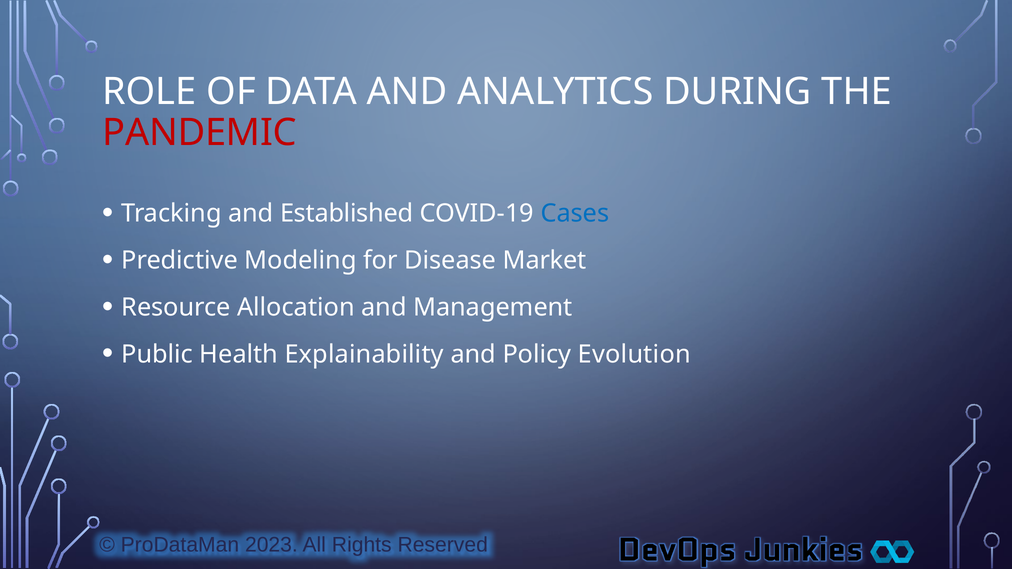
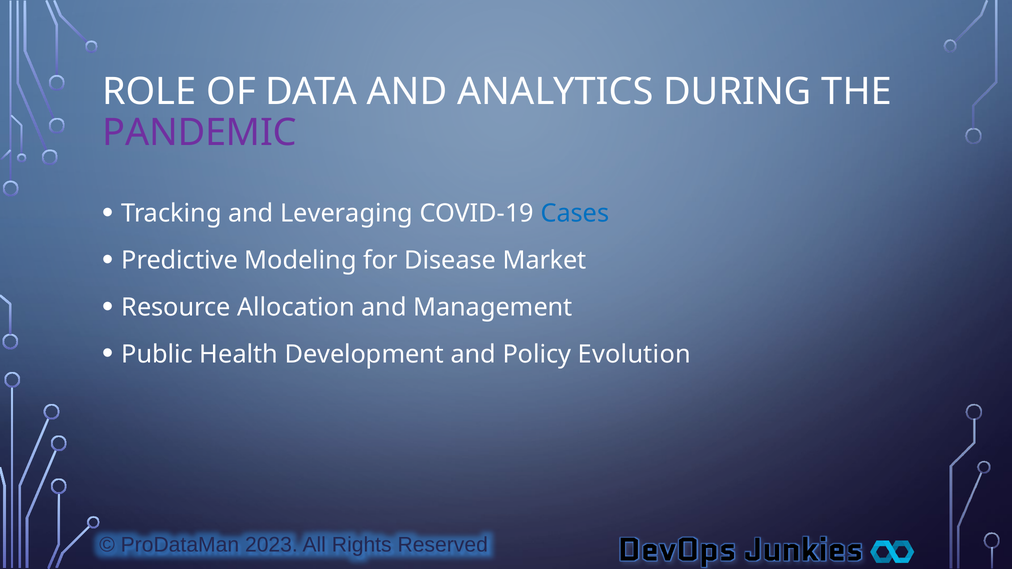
PANDEMIC colour: red -> purple
Established: Established -> Leveraging
Explainability: Explainability -> Development
